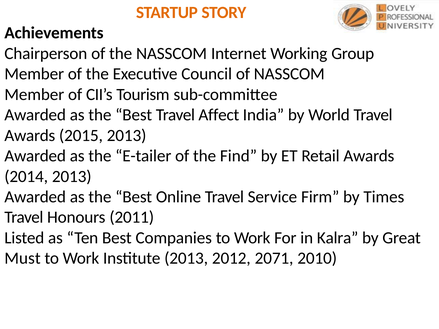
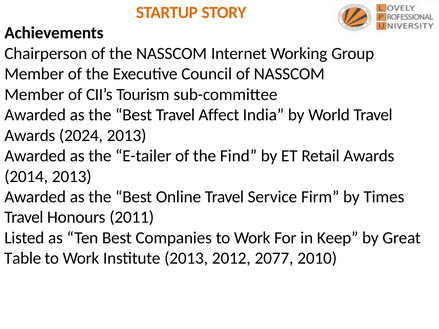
2015: 2015 -> 2024
Kalra: Kalra -> Keep
Must: Must -> Table
2071: 2071 -> 2077
